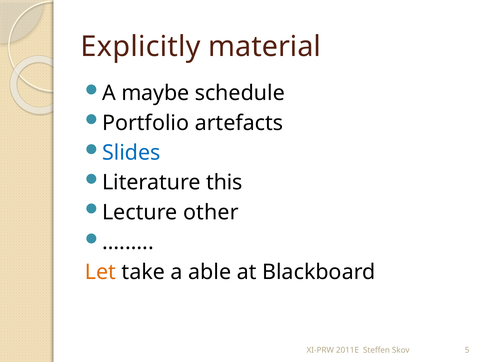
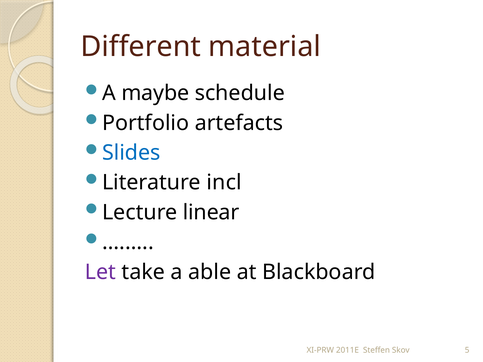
Explicitly: Explicitly -> Different
this: this -> incl
other: other -> linear
Let colour: orange -> purple
